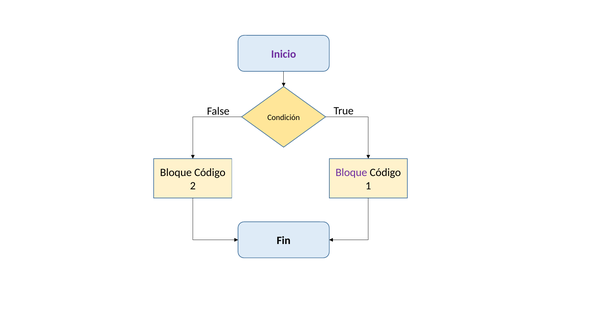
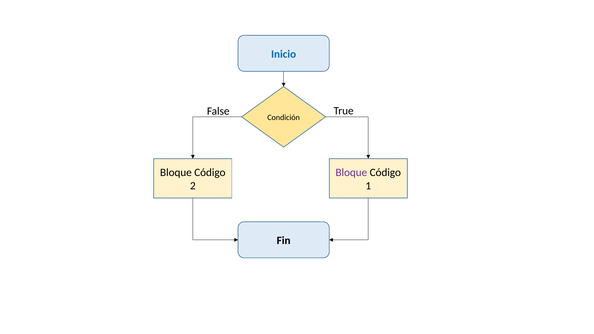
Inicio colour: purple -> blue
